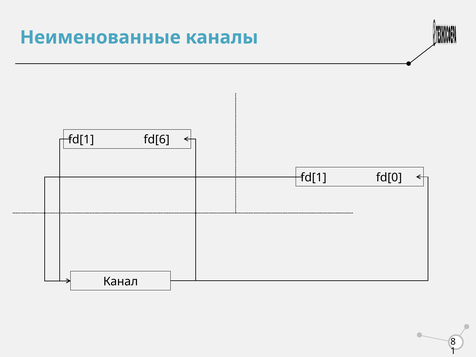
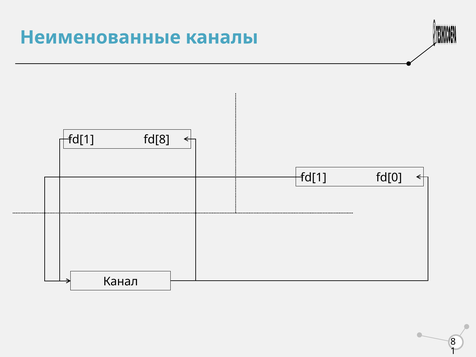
fd[6: fd[6 -> fd[8
